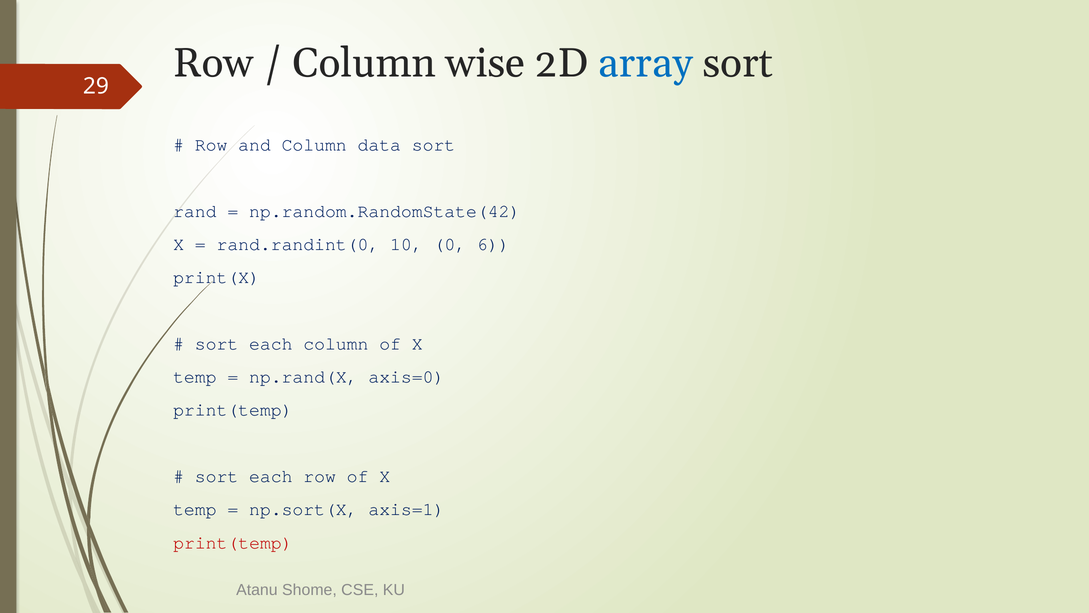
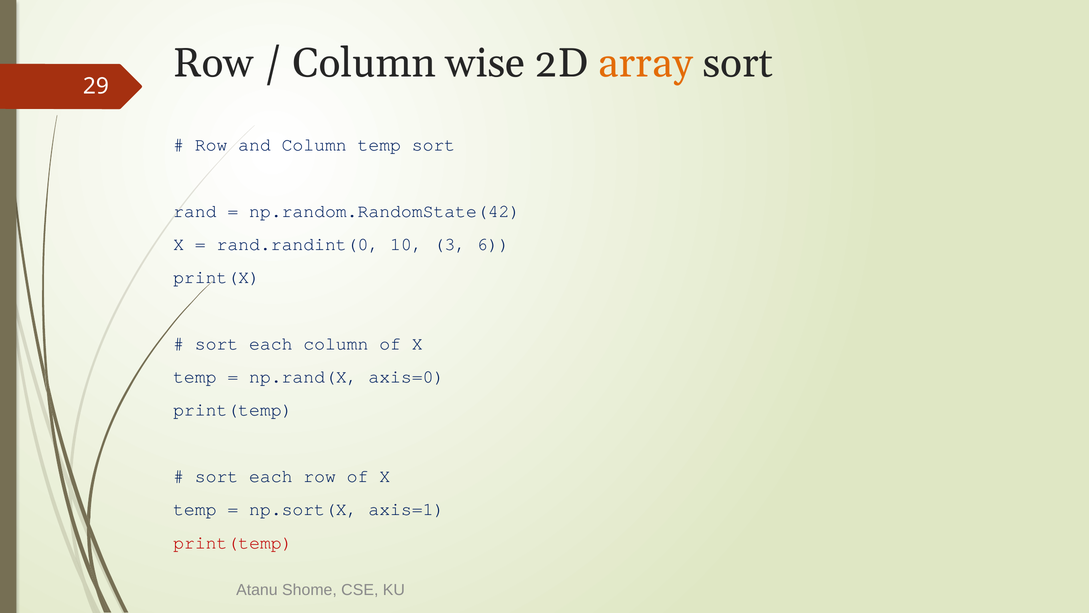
array colour: blue -> orange
Column data: data -> temp
0: 0 -> 3
